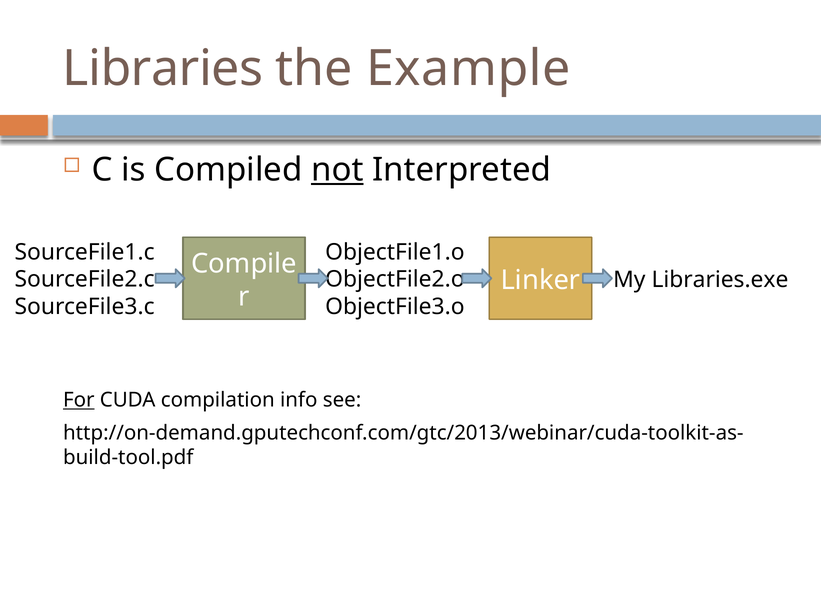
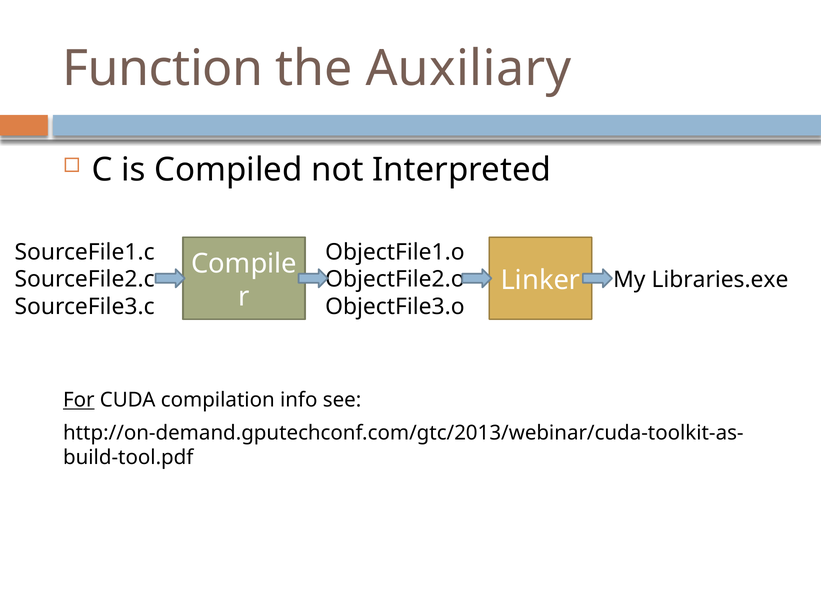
Libraries: Libraries -> Function
Example: Example -> Auxiliary
not underline: present -> none
